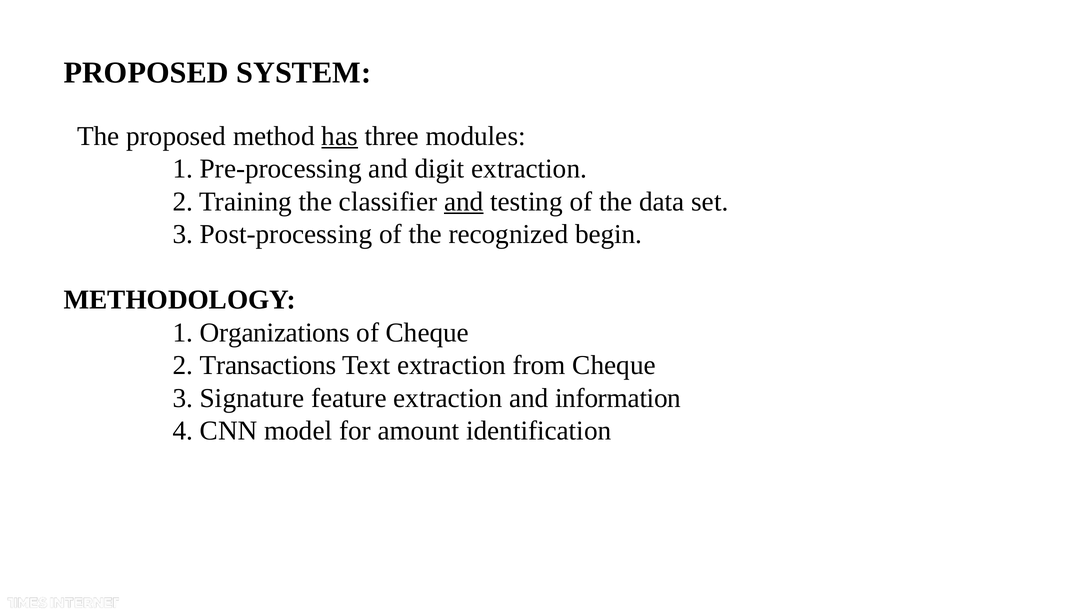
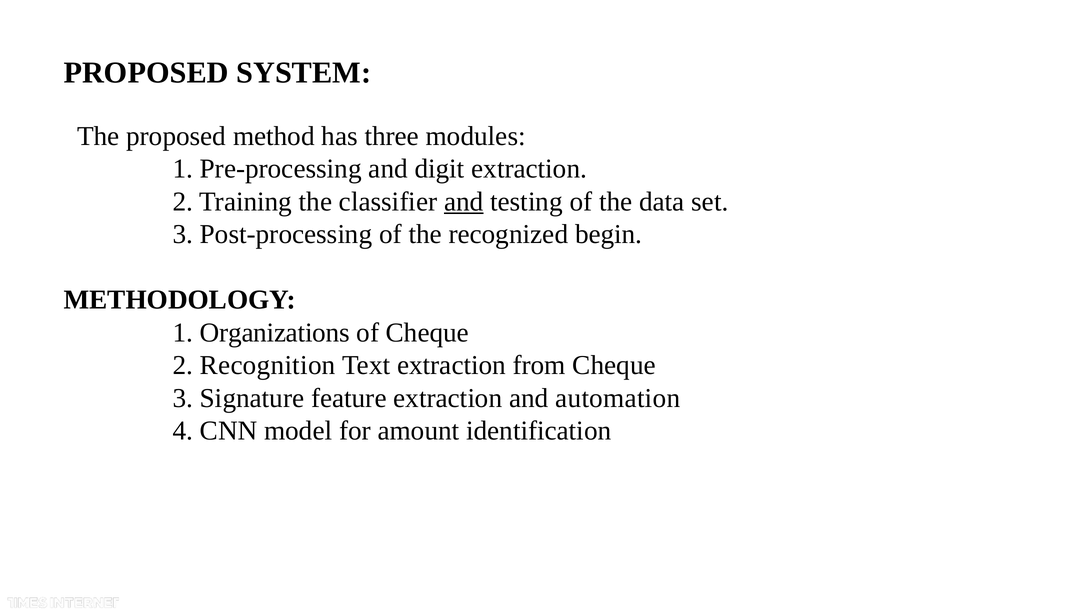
has underline: present -> none
Transactions: Transactions -> Recognition
information: information -> automation
